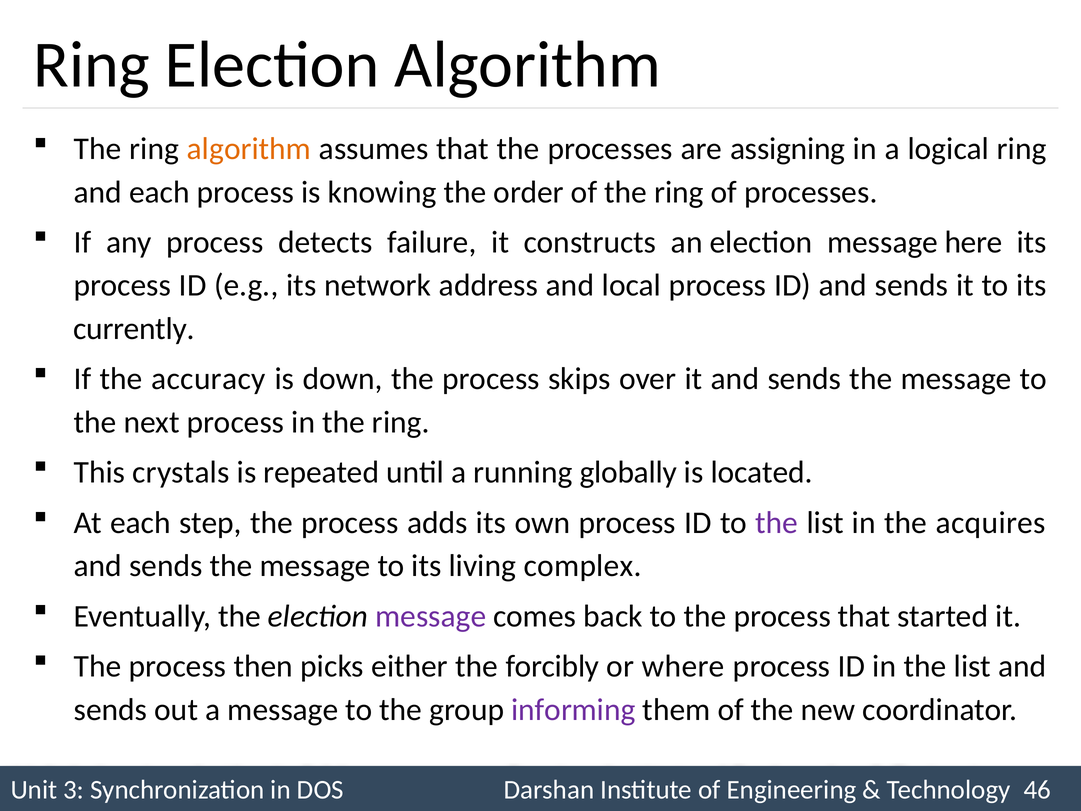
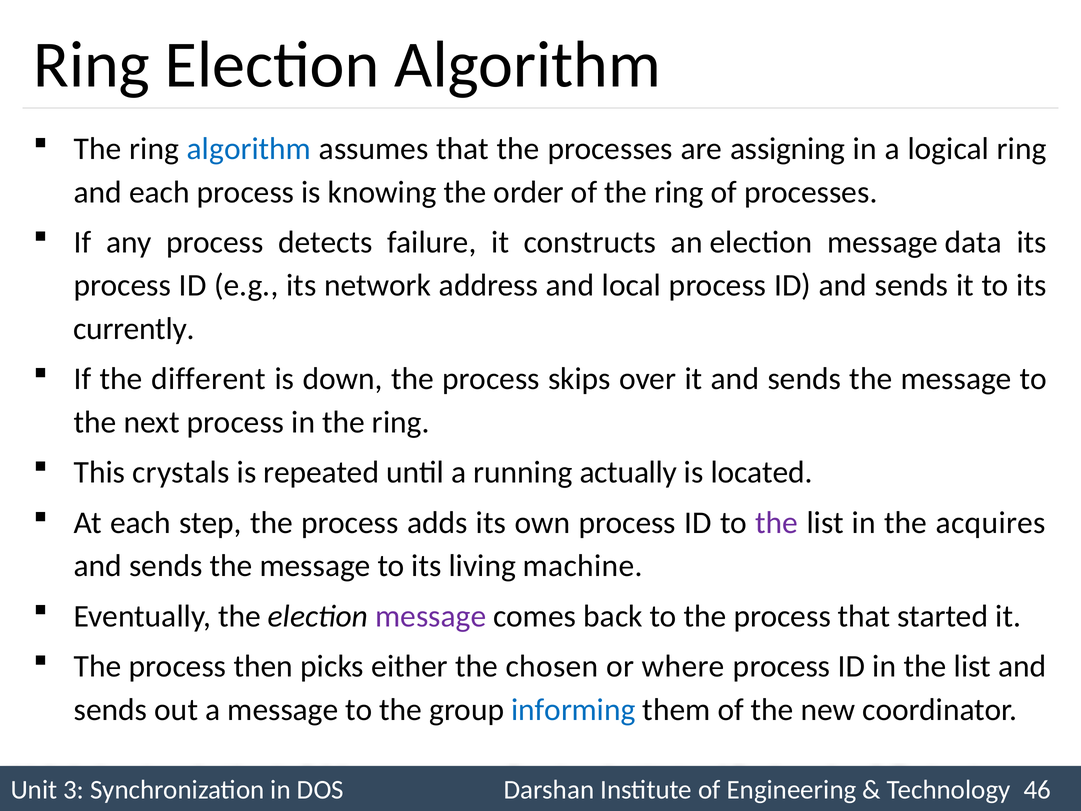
algorithm at (249, 149) colour: orange -> blue
here: here -> data
accuracy: accuracy -> different
globally: globally -> actually
complex: complex -> machine
forcibly: forcibly -> chosen
informing colour: purple -> blue
